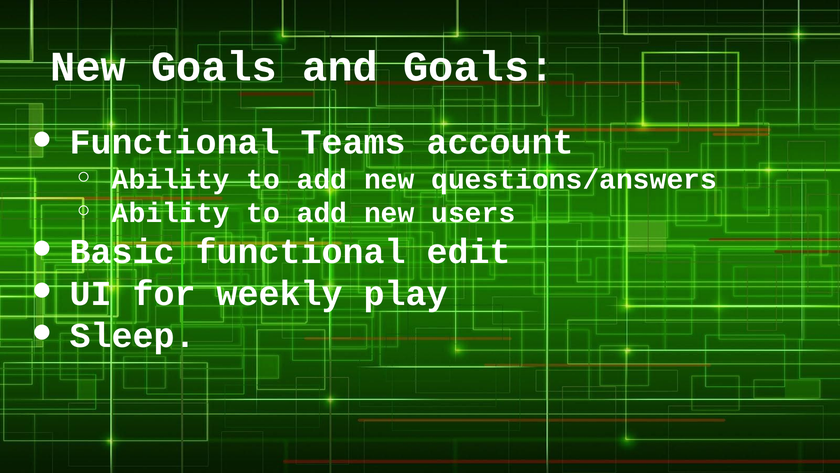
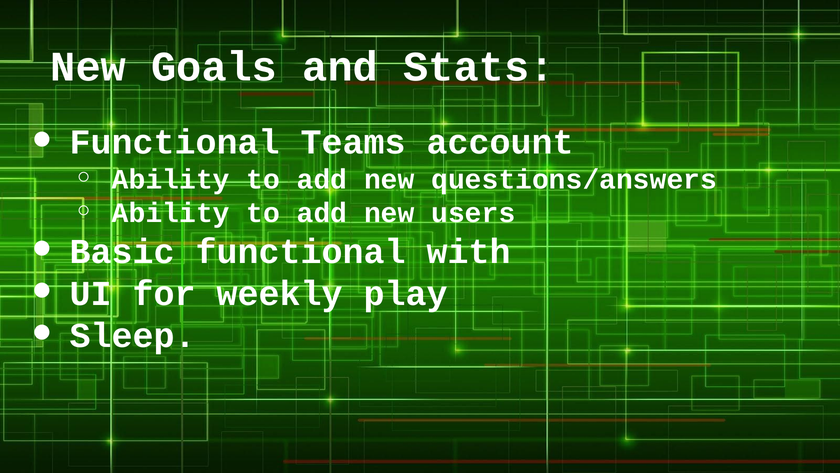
and Goals: Goals -> Stats
edit: edit -> with
